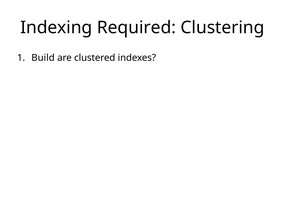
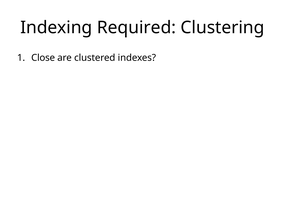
Build: Build -> Close
